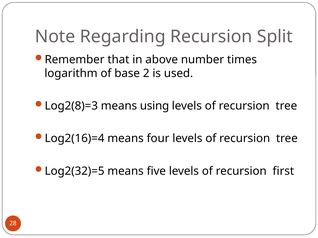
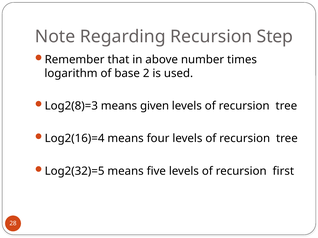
Split: Split -> Step
using: using -> given
